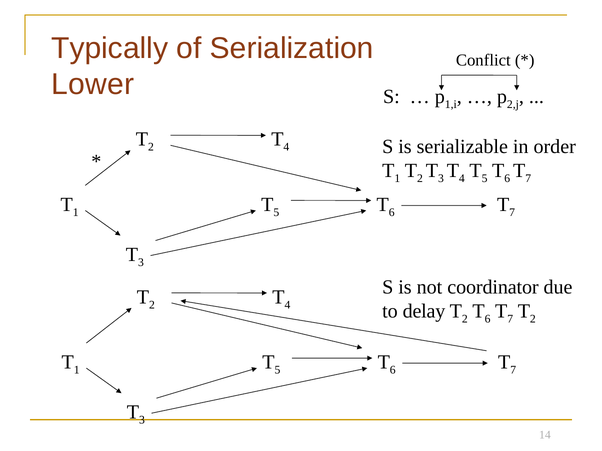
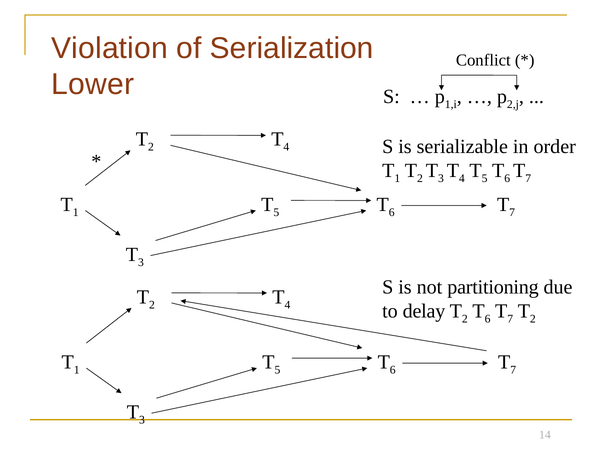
Typically: Typically -> Violation
coordinator: coordinator -> partitioning
